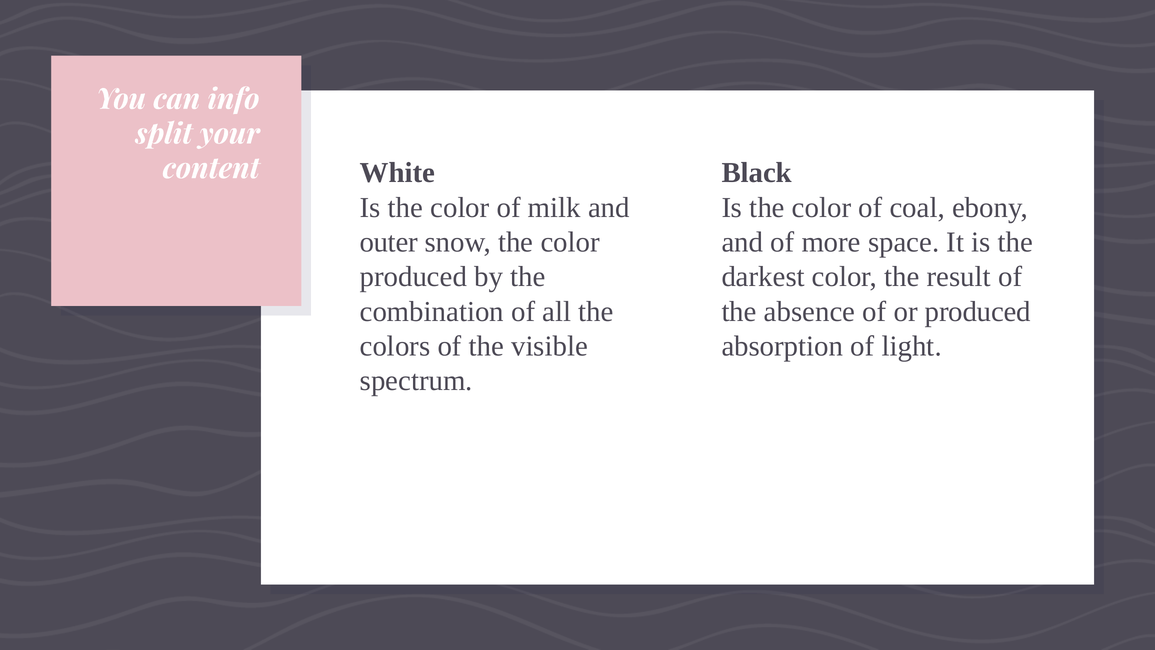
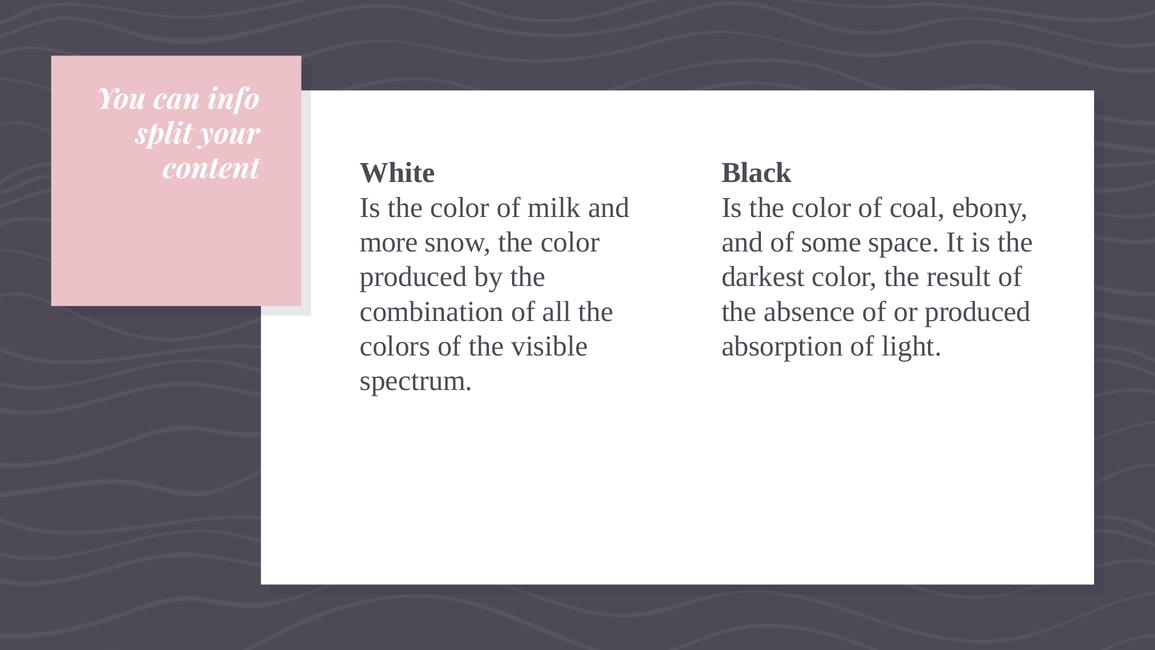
outer: outer -> more
more: more -> some
